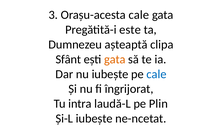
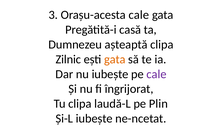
este: este -> casă
Sfânt: Sfânt -> Zilnic
cale at (156, 74) colour: blue -> purple
Tu intra: intra -> clipa
